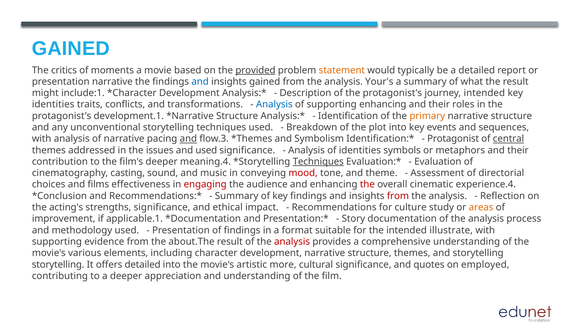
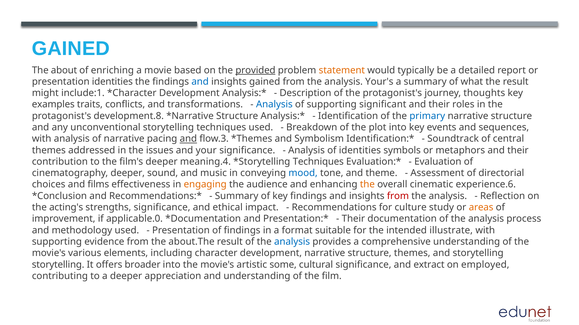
critics: critics -> about
moments: moments -> enriching
presentation narrative: narrative -> identities
journey intended: intended -> thoughts
identities at (53, 105): identities -> examples
supporting enhancing: enhancing -> significant
development.1: development.1 -> development.8
primary colour: orange -> blue
Protagonist: Protagonist -> Soundtrack
central underline: present -> none
and used: used -> your
Techniques at (318, 162) underline: present -> none
cinematography casting: casting -> deeper
mood colour: red -> blue
engaging colour: red -> orange
the at (367, 185) colour: red -> orange
experience.4: experience.4 -> experience.6
applicable.1: applicable.1 -> applicable.0
Story at (353, 219): Story -> Their
analysis at (292, 242) colour: red -> blue
offers detailed: detailed -> broader
more: more -> some
quotes: quotes -> extract
